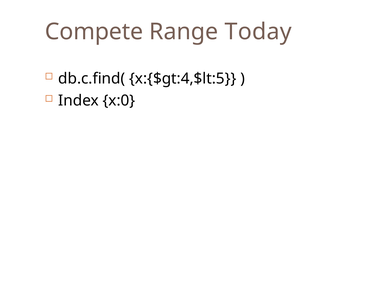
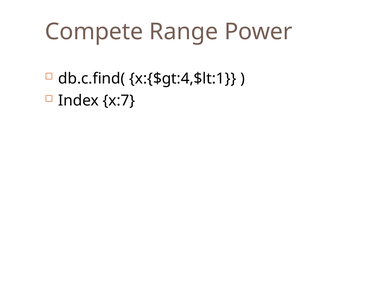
Today: Today -> Power
x:{$gt:4,$lt:5: x:{$gt:4,$lt:5 -> x:{$gt:4,$lt:1
x:0: x:0 -> x:7
